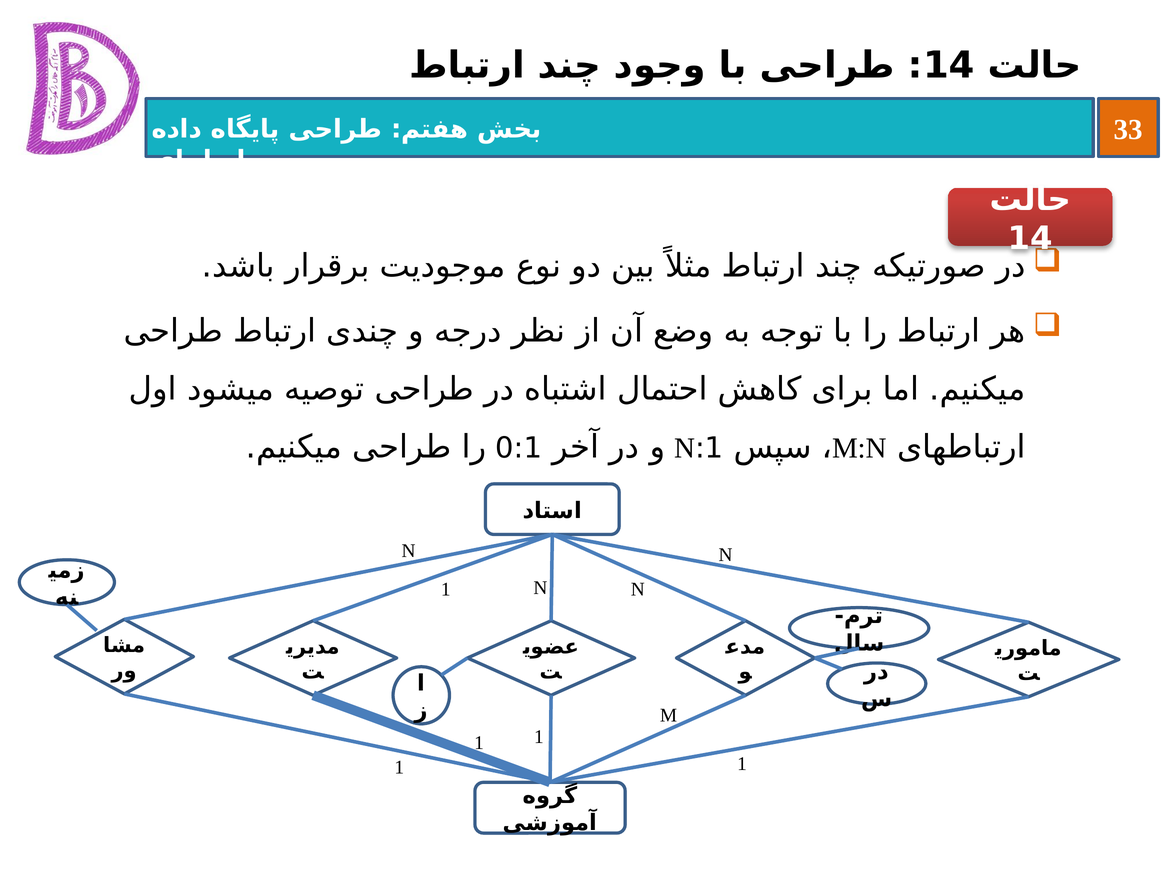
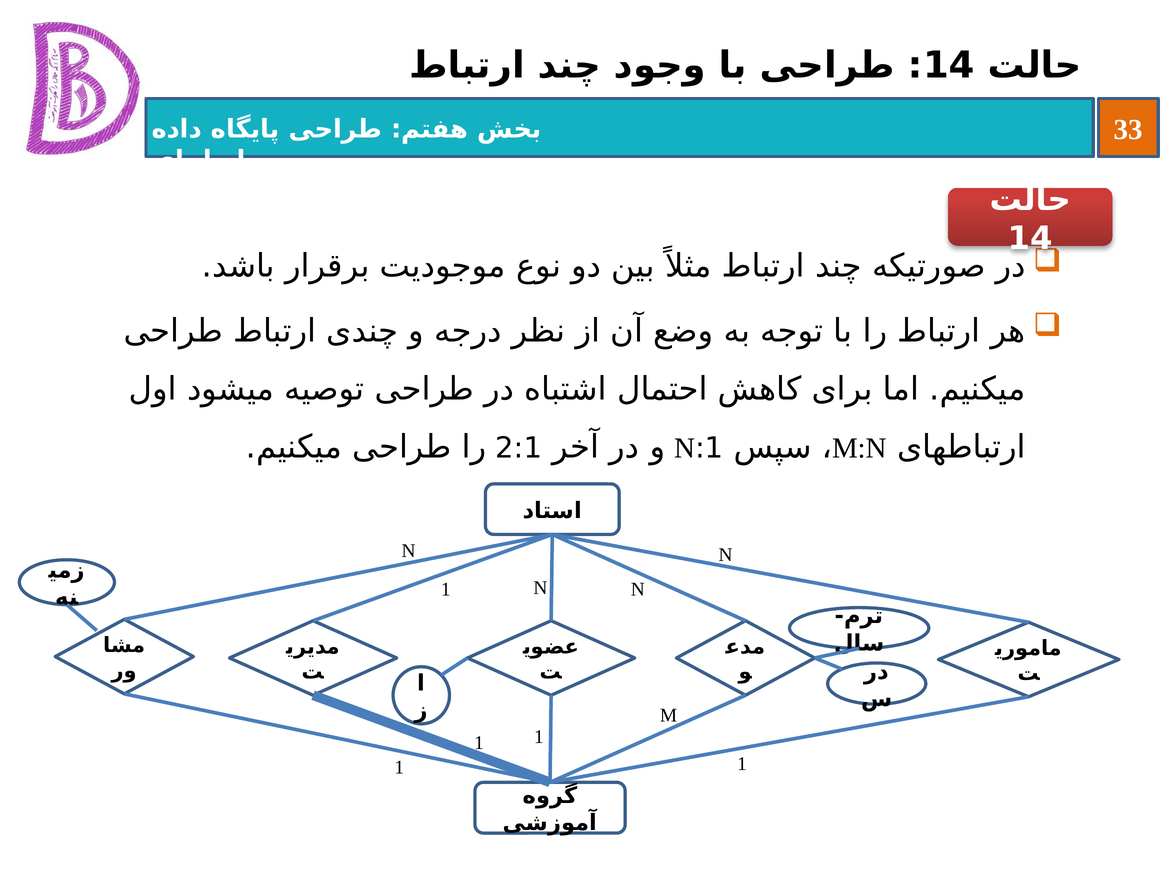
0:1: 0:1 -> 2:1
